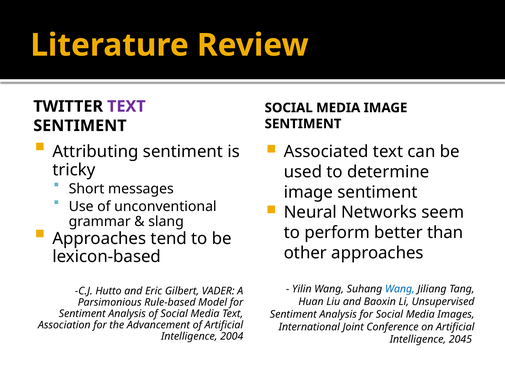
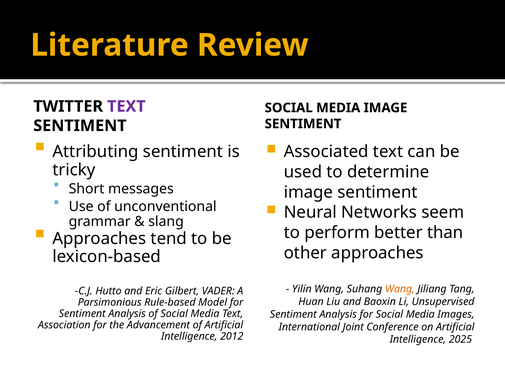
Wang at (400, 289) colour: blue -> orange
2004: 2004 -> 2012
2045: 2045 -> 2025
